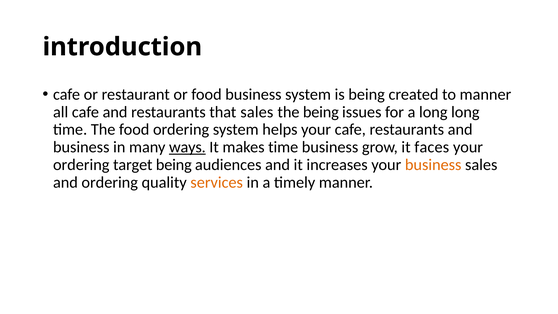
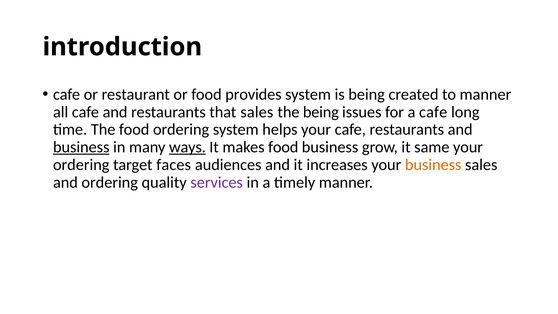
food business: business -> provides
a long: long -> cafe
business at (81, 147) underline: none -> present
makes time: time -> food
faces: faces -> same
target being: being -> faces
services colour: orange -> purple
